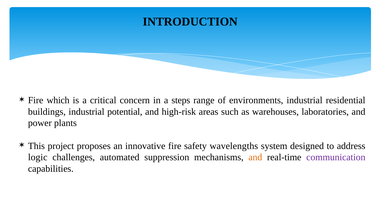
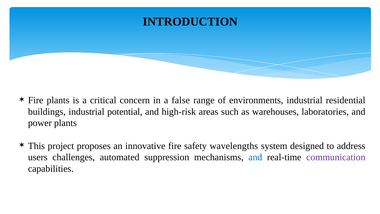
Fire which: which -> plants
steps: steps -> false
logic: logic -> users
and at (255, 157) colour: orange -> blue
